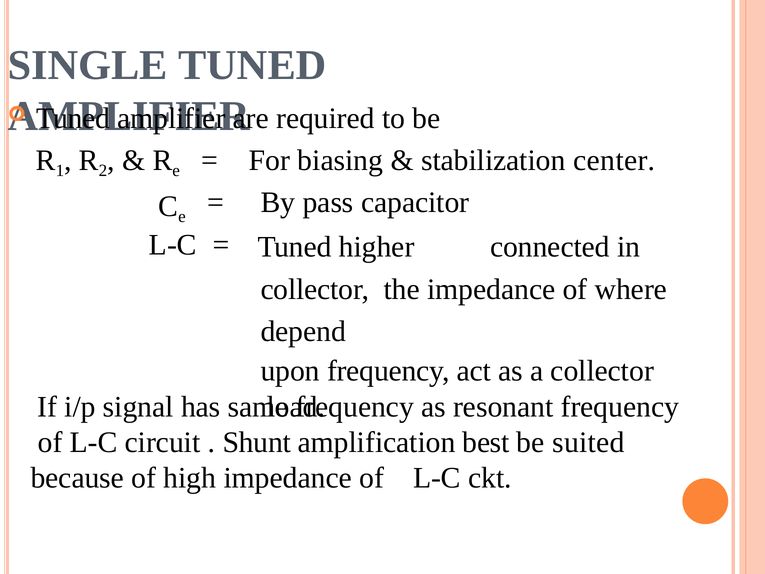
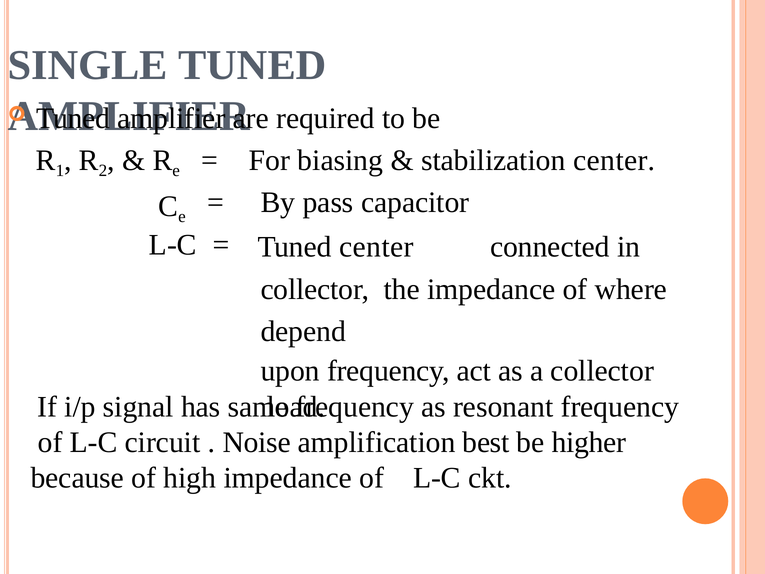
Tuned higher: higher -> center
Shunt: Shunt -> Noise
suited: suited -> higher
